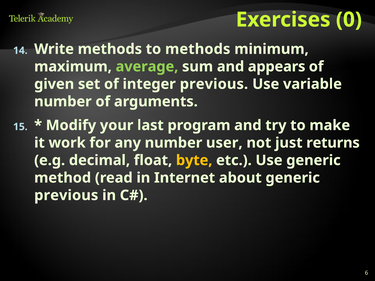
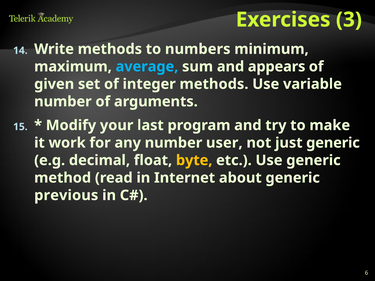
0: 0 -> 3
to methods: methods -> numbers
average colour: light green -> light blue
integer previous: previous -> methods
just returns: returns -> generic
